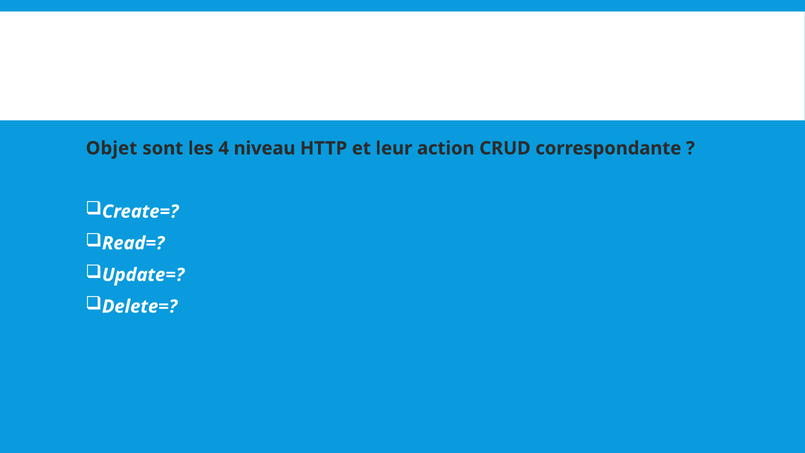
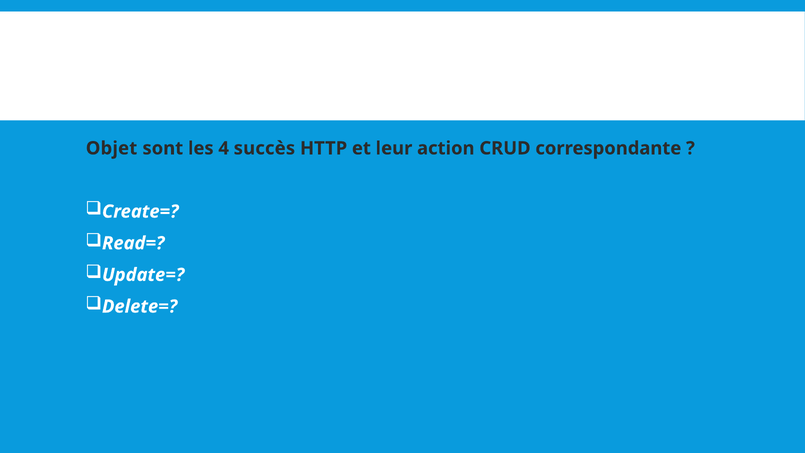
niveau: niveau -> succès
